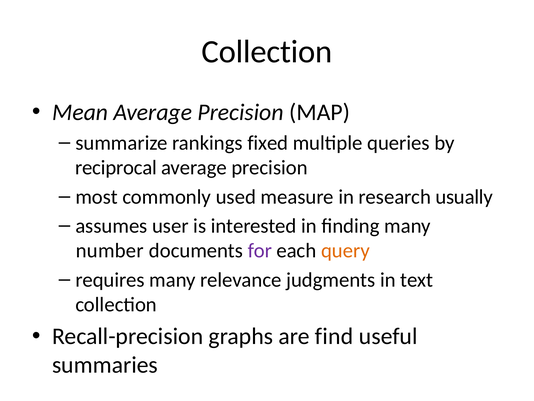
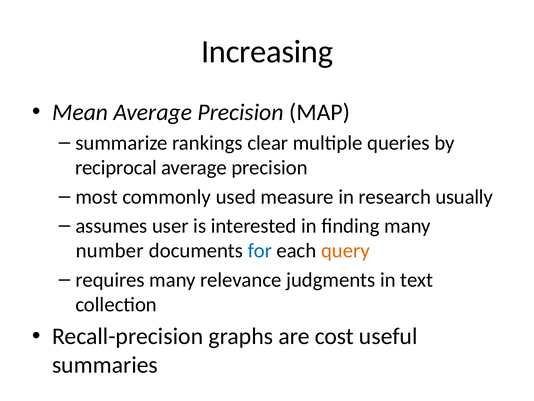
Collection at (267, 52): Collection -> Increasing
fixed: fixed -> clear
for colour: purple -> blue
find: find -> cost
